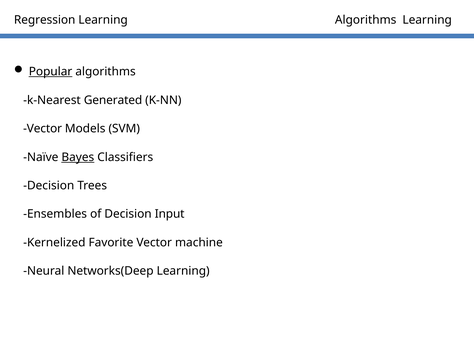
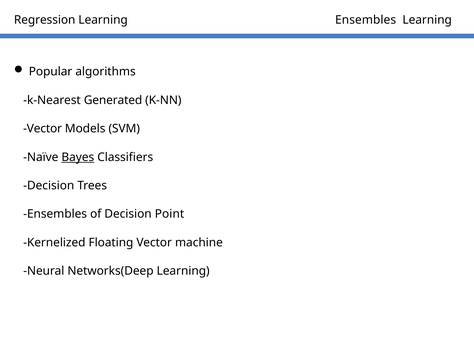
Algorithms at (366, 20): Algorithms -> Ensembles
Popular underline: present -> none
Input: Input -> Point
Favorite: Favorite -> Floating
